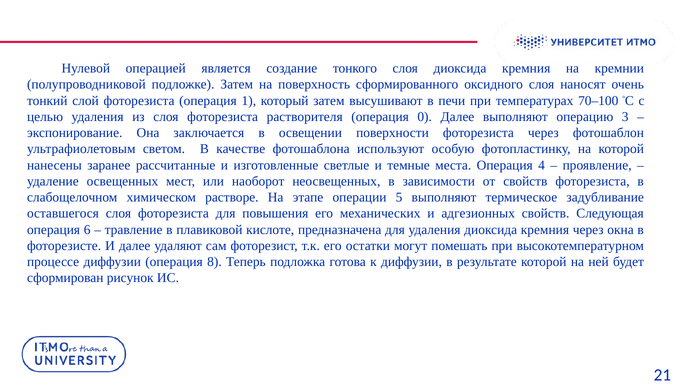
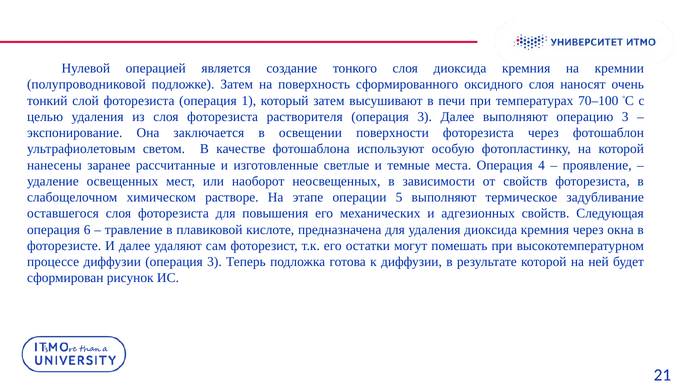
растворителя операция 0: 0 -> 3
диффузии операция 8: 8 -> 3
